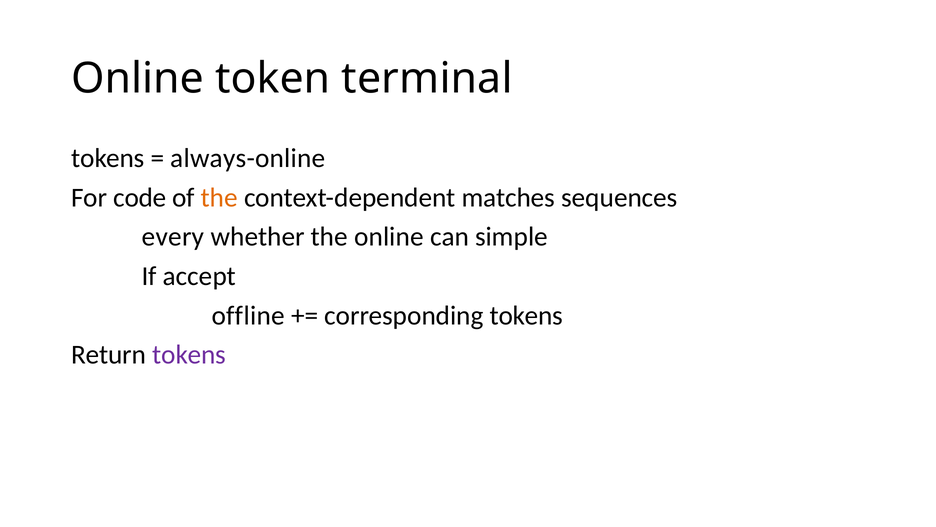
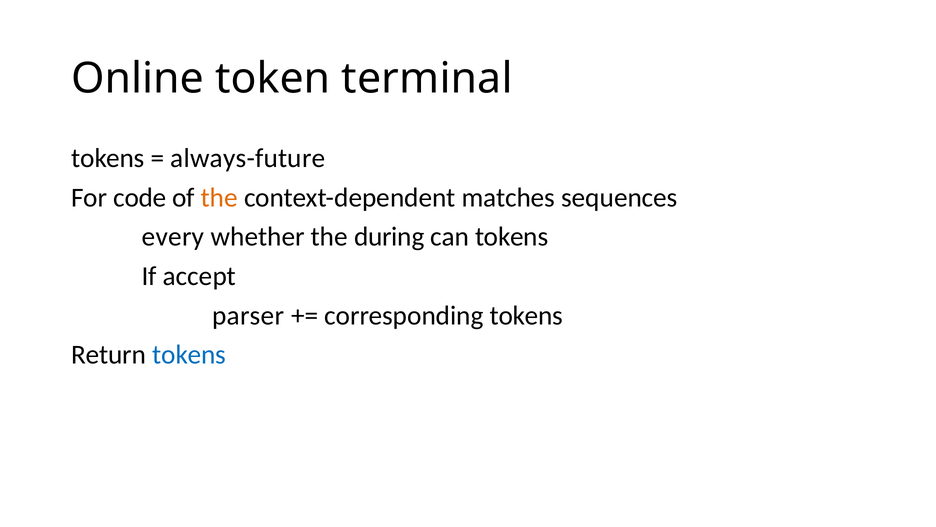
always-online: always-online -> always-future
the online: online -> during
can simple: simple -> tokens
offline: offline -> parser
tokens at (189, 354) colour: purple -> blue
